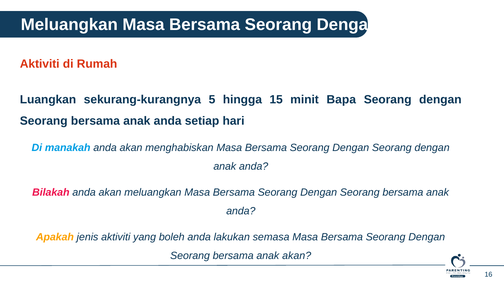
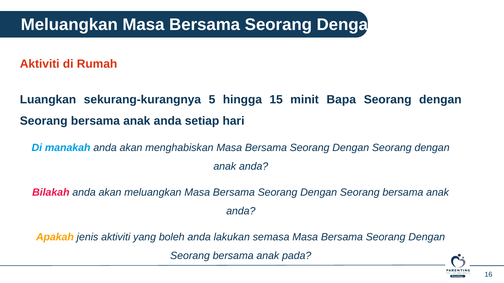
anak akan: akan -> pada
